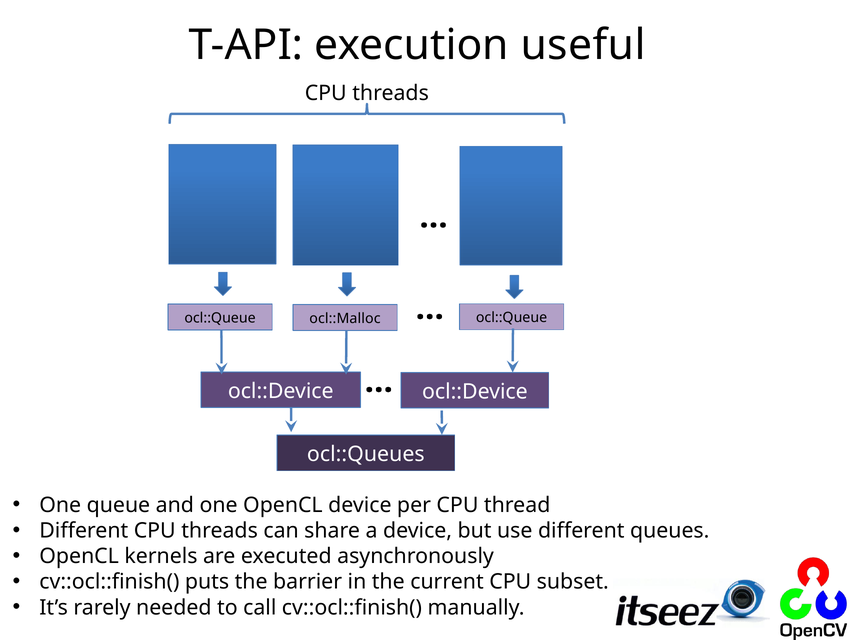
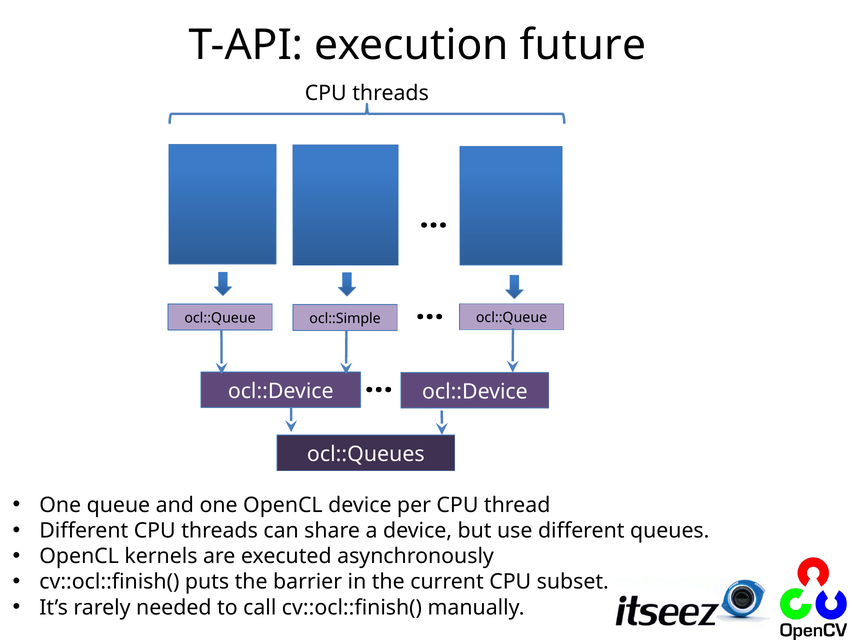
useful: useful -> future
ocl::Malloc: ocl::Malloc -> ocl::Simple
